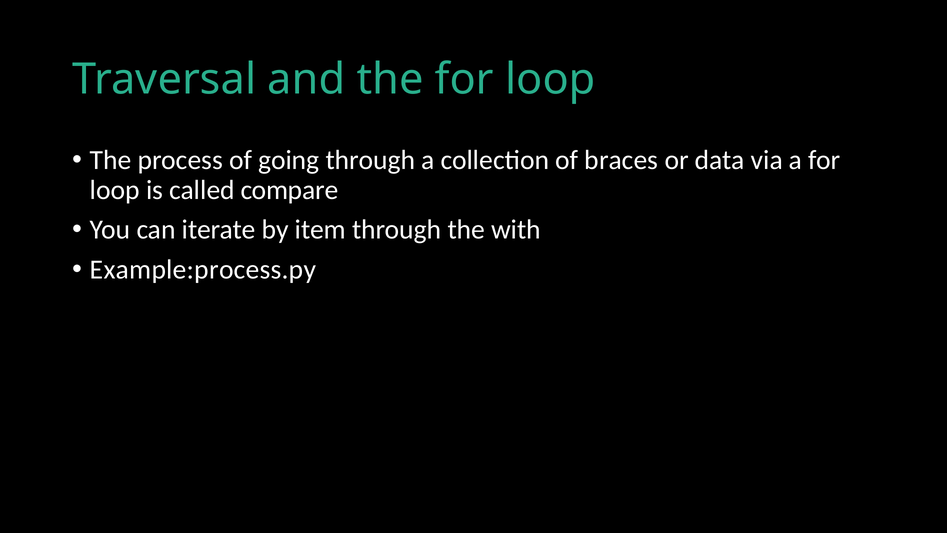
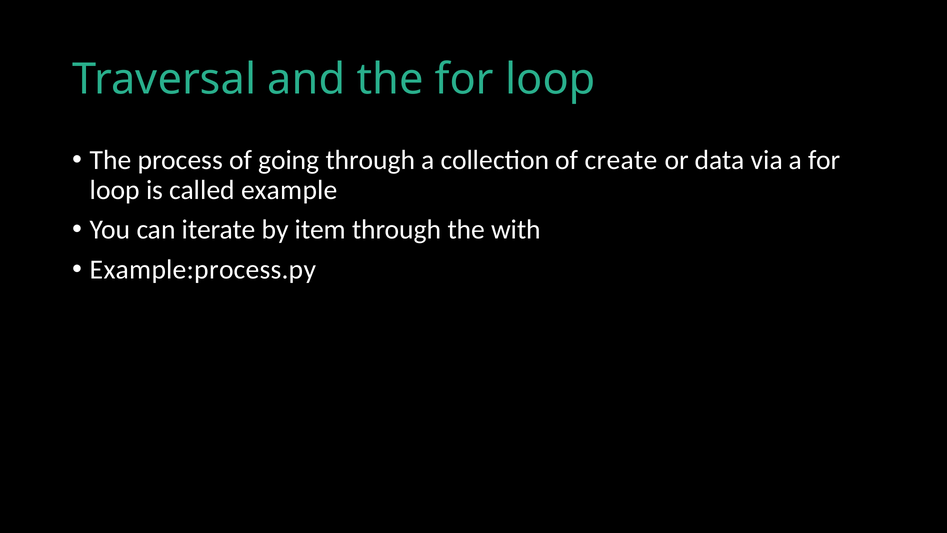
braces: braces -> create
compare: compare -> example
